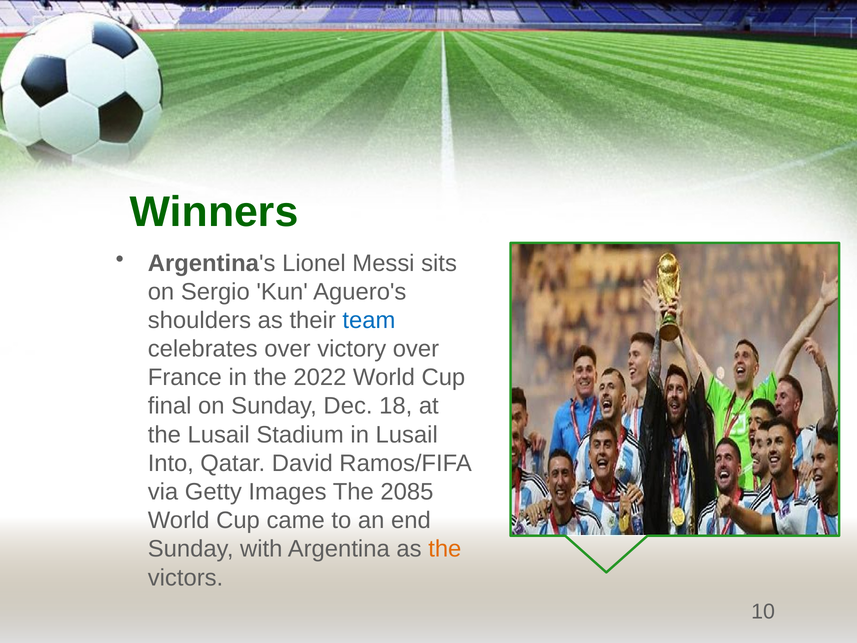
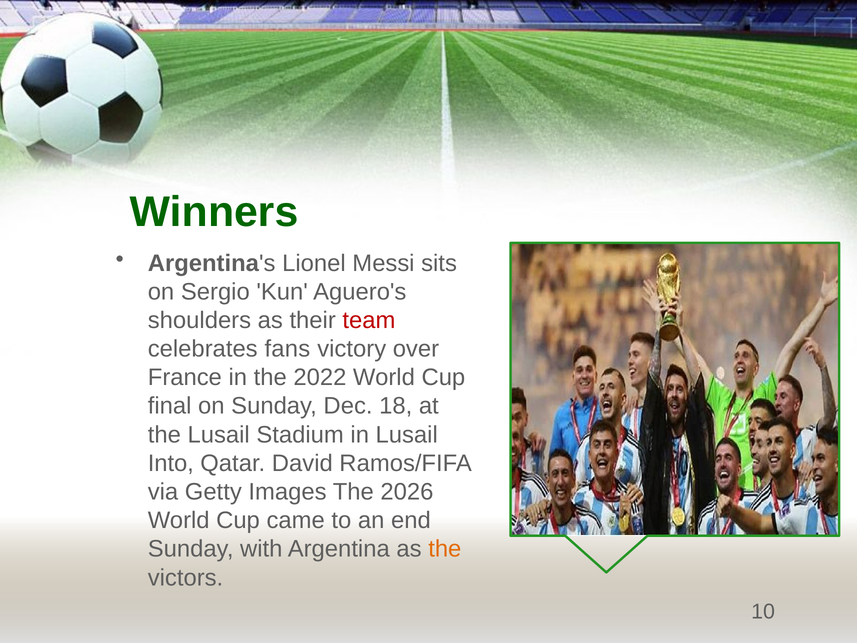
team colour: blue -> red
celebrates over: over -> fans
2085: 2085 -> 2026
